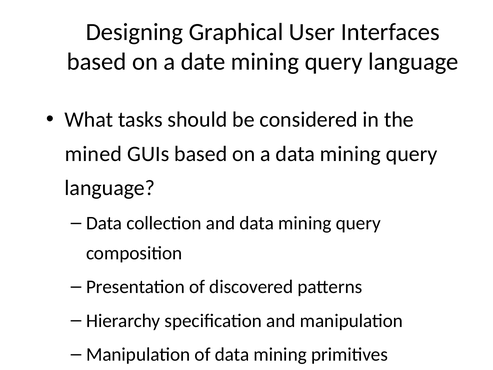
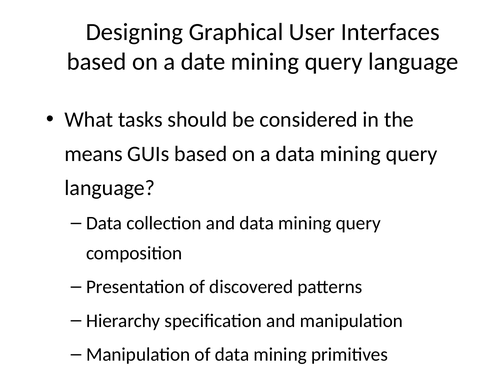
mined: mined -> means
